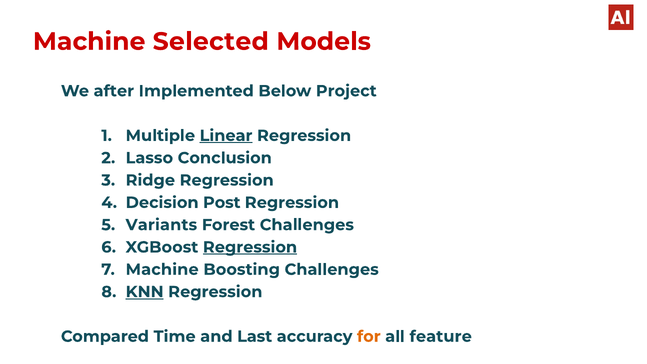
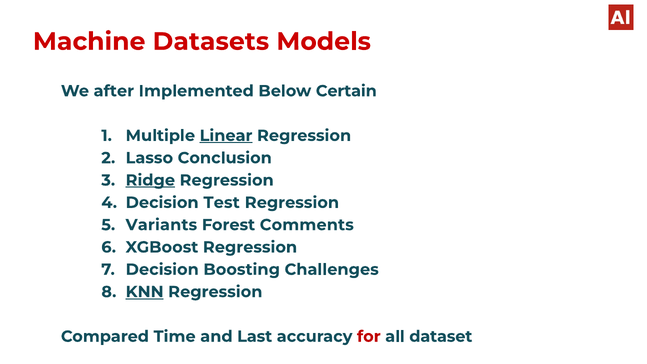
Selected: Selected -> Datasets
Project: Project -> Certain
Ridge underline: none -> present
Post: Post -> Test
Forest Challenges: Challenges -> Comments
Regression at (250, 247) underline: present -> none
Machine at (162, 269): Machine -> Decision
for colour: orange -> red
feature: feature -> dataset
